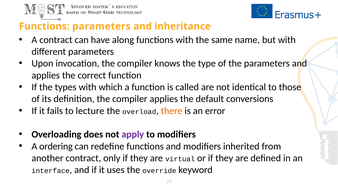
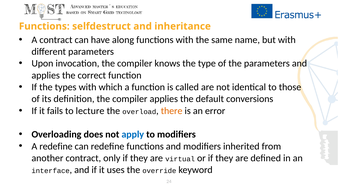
Functions parameters: parameters -> selfdestruct
apply colour: purple -> blue
A ordering: ordering -> redefine
